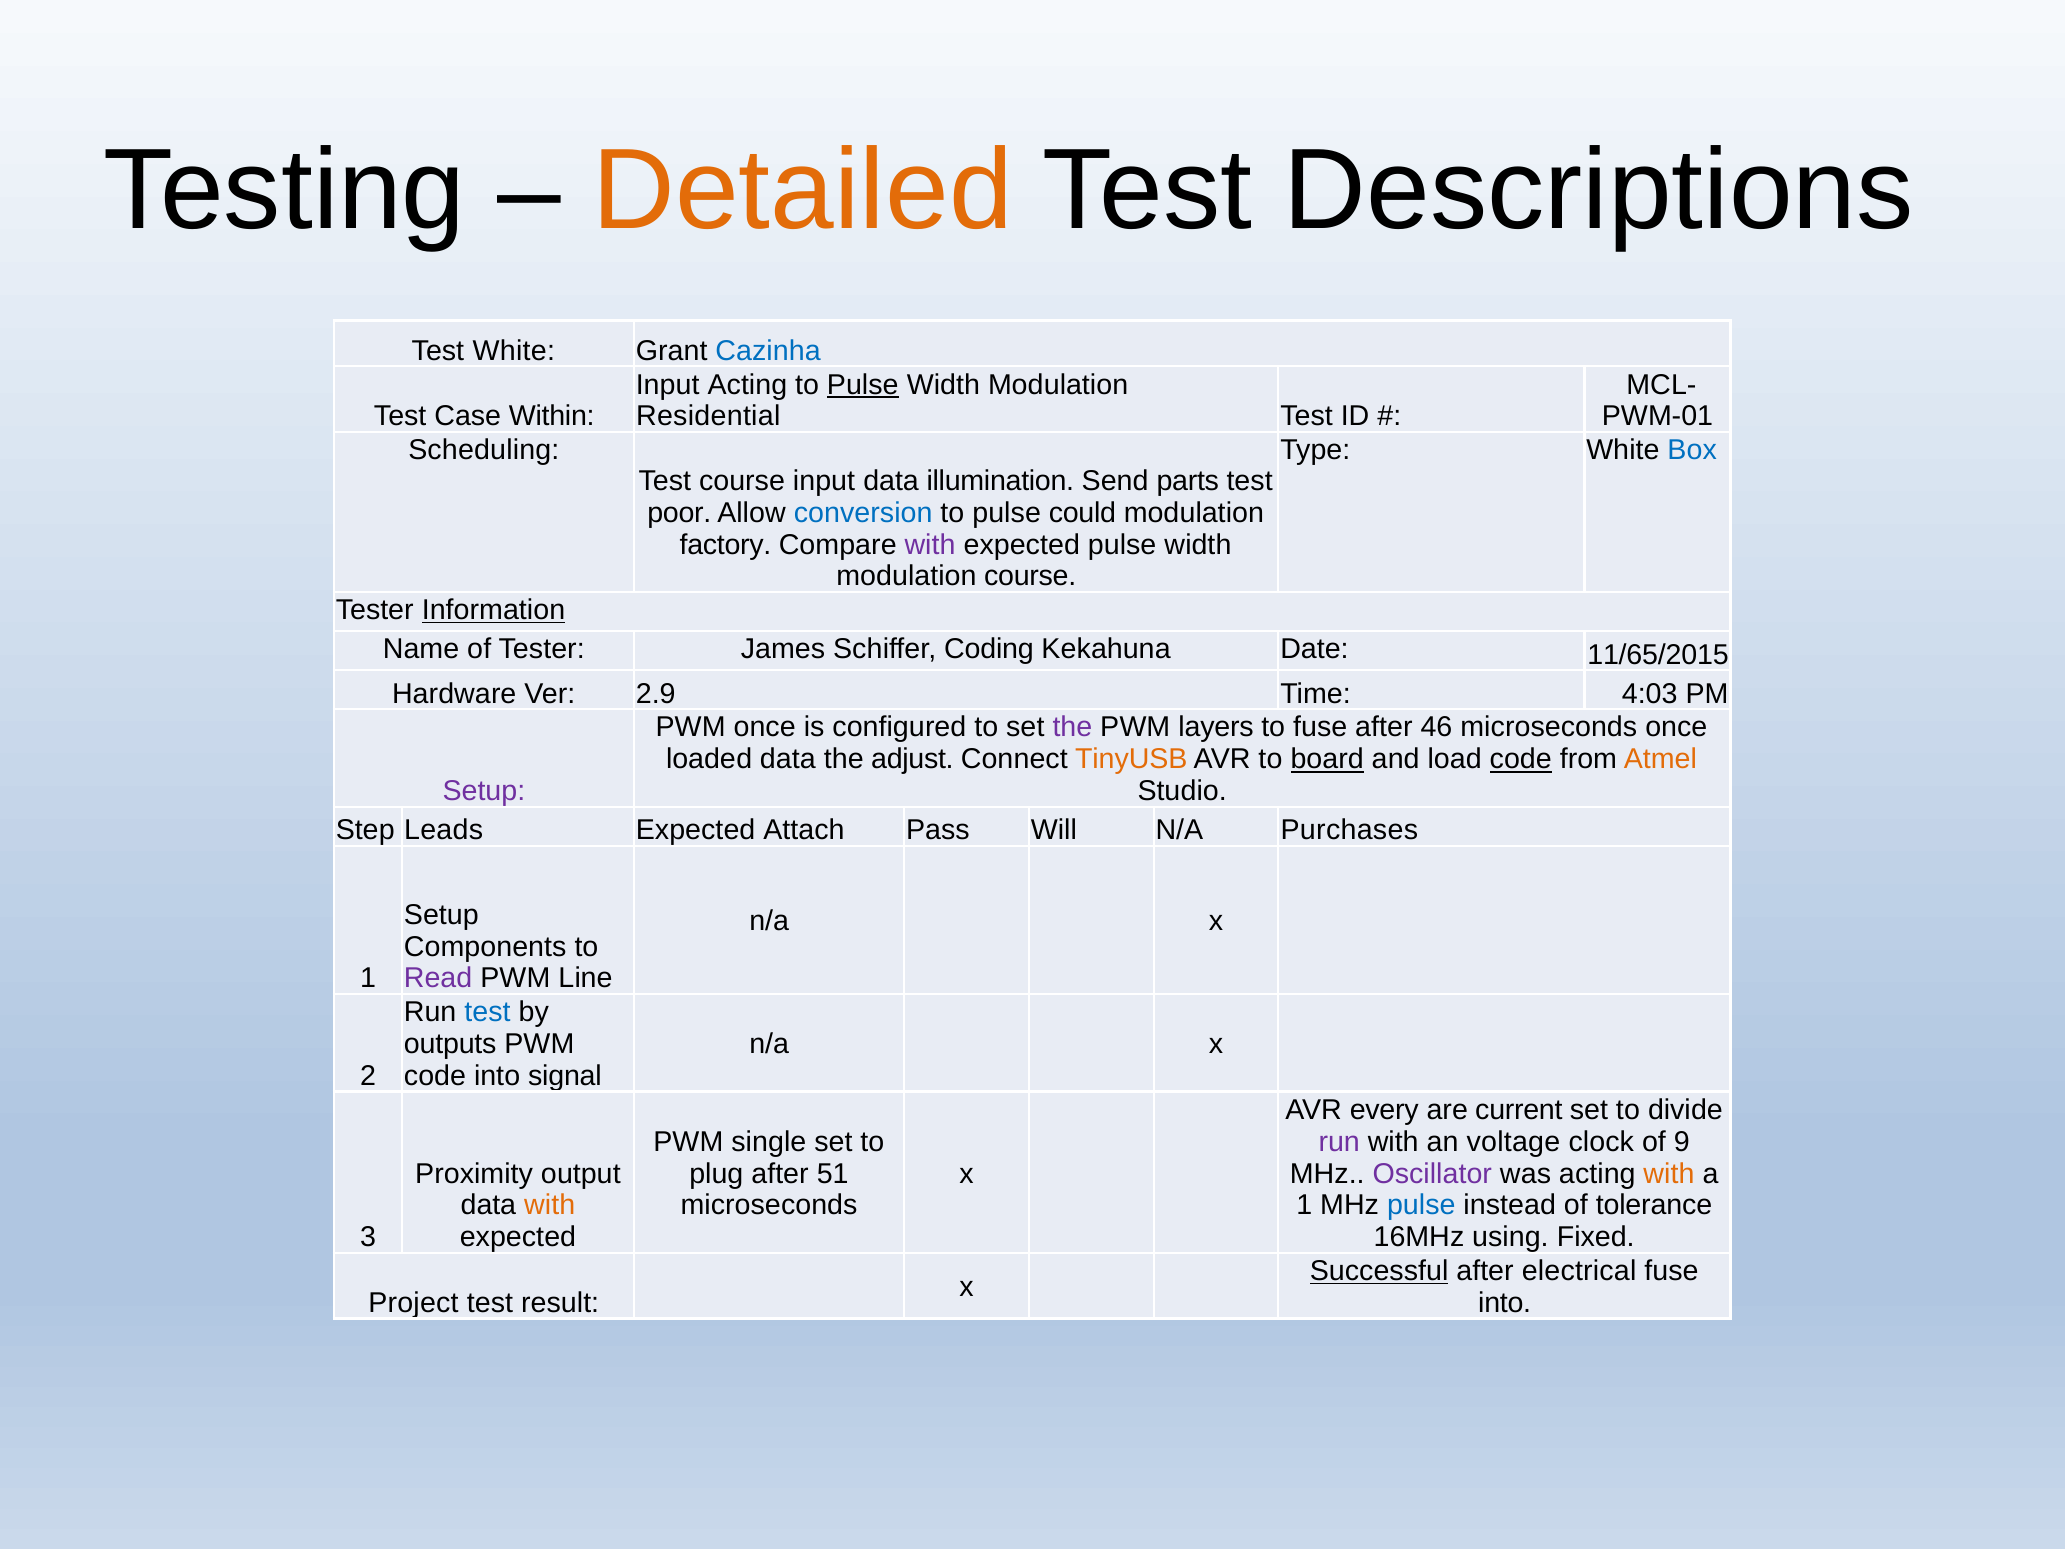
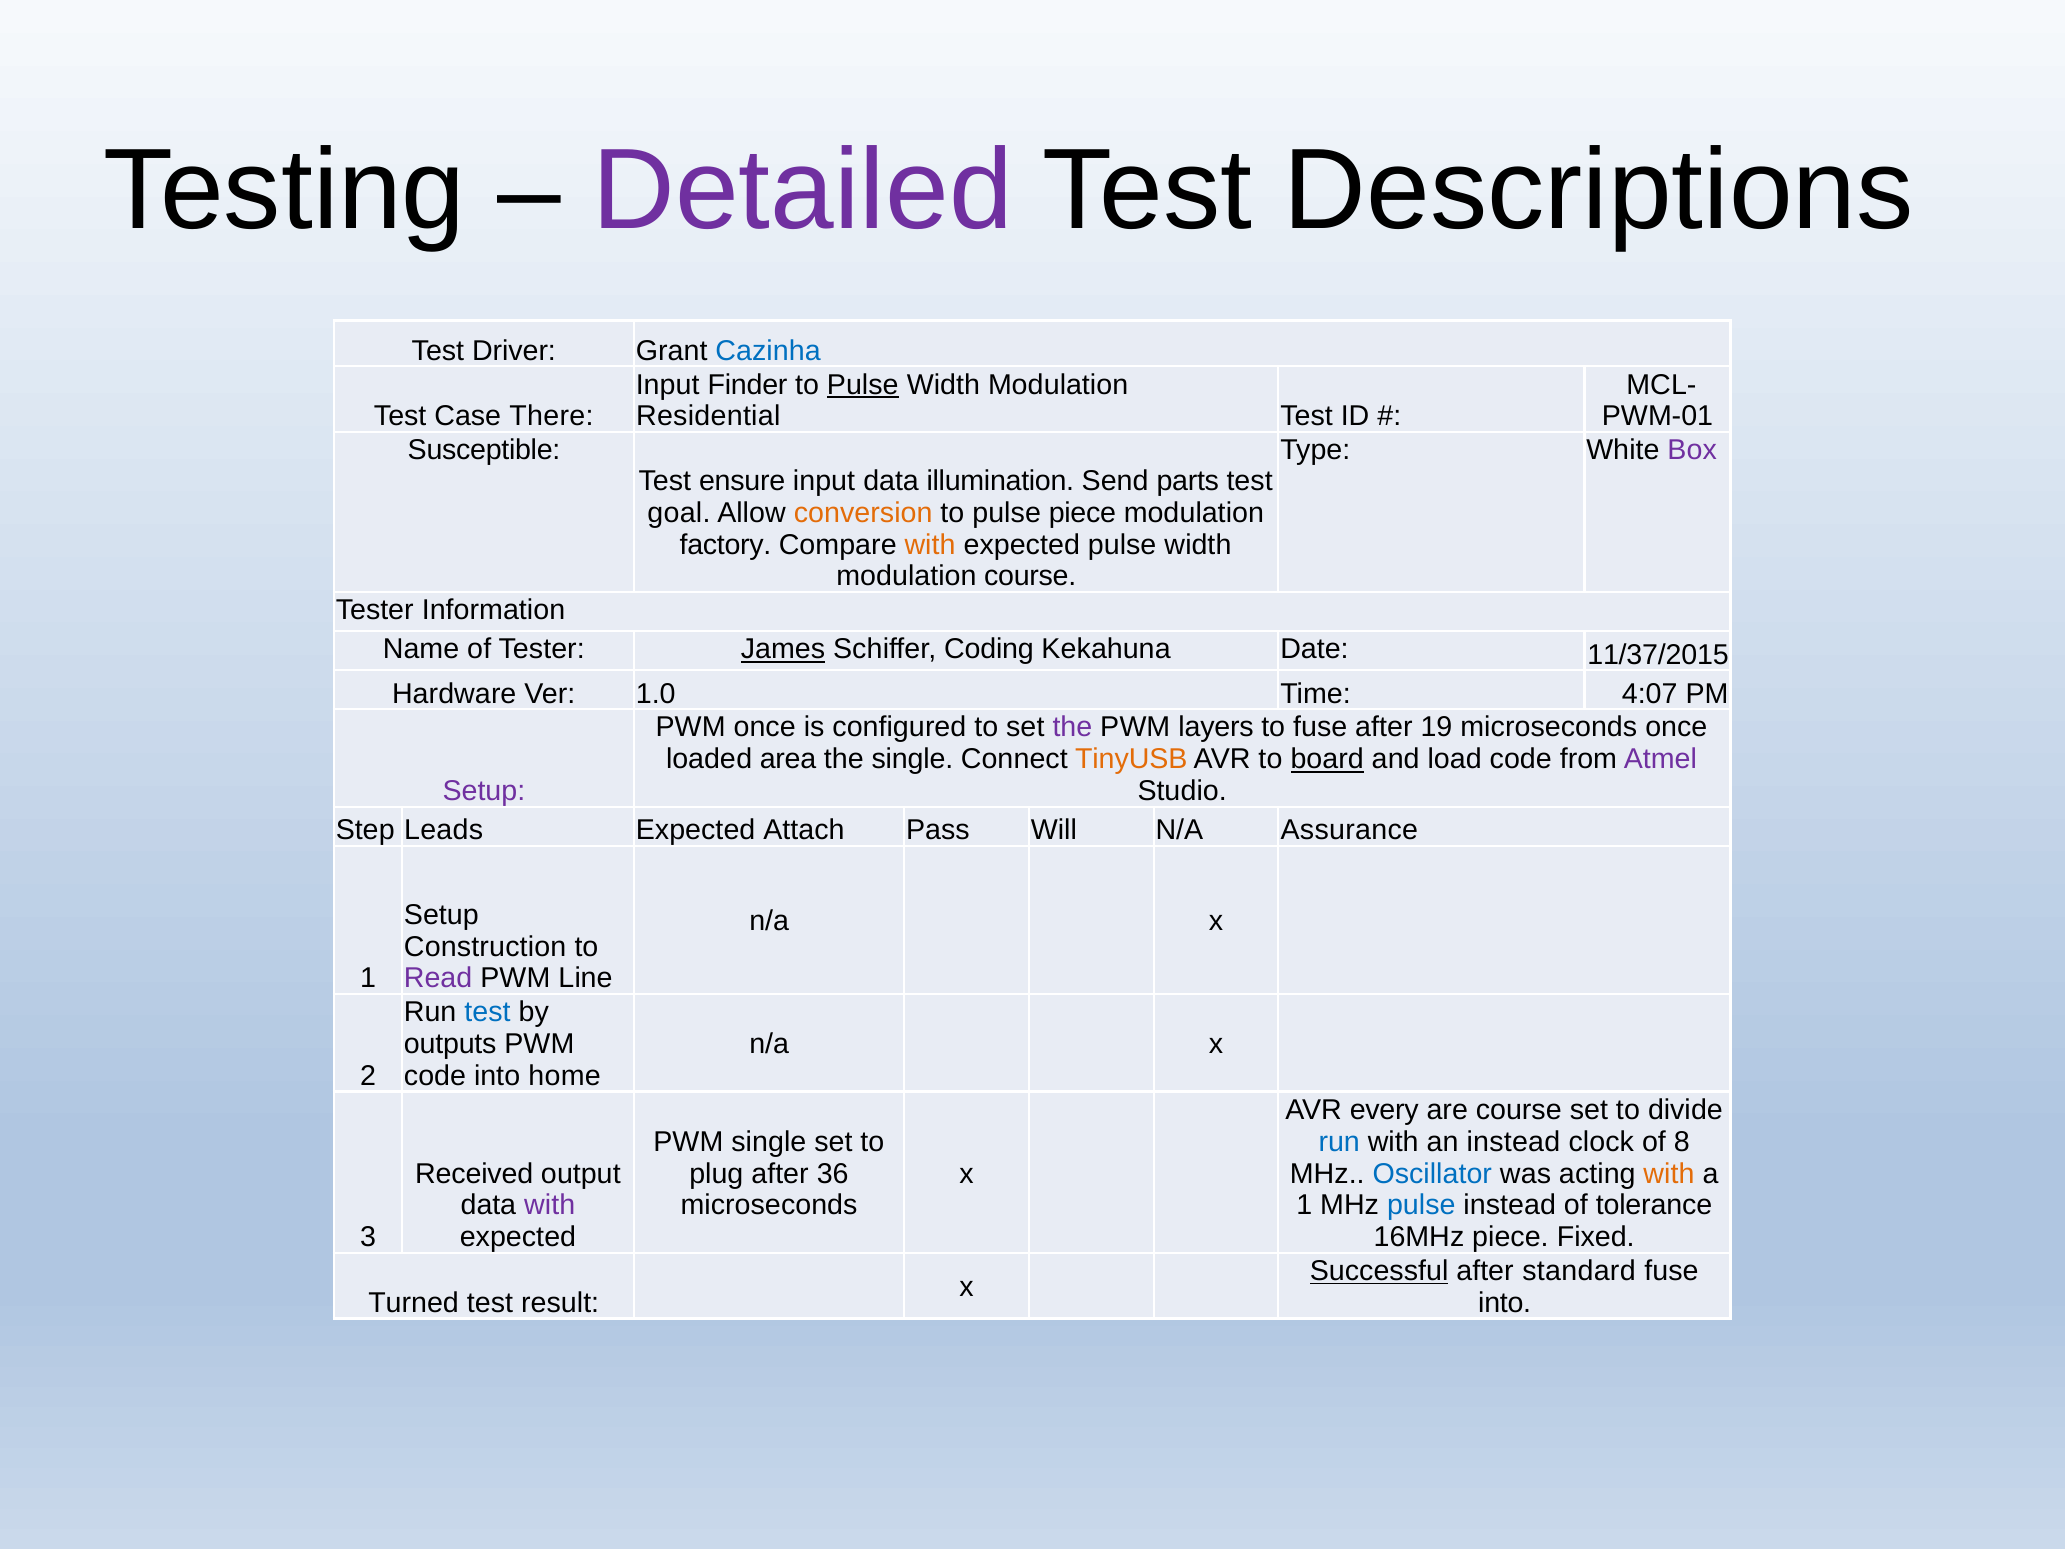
Detailed colour: orange -> purple
Test White: White -> Driver
Input Acting: Acting -> Finder
Within: Within -> There
Scheduling: Scheduling -> Susceptible
Box colour: blue -> purple
Test course: course -> ensure
poor: poor -> goal
conversion colour: blue -> orange
pulse could: could -> piece
with at (930, 545) colour: purple -> orange
Information underline: present -> none
James underline: none -> present
11/65/2015: 11/65/2015 -> 11/37/2015
2.9: 2.9 -> 1.0
4:03: 4:03 -> 4:07
46: 46 -> 19
loaded data: data -> area
the adjust: adjust -> single
code at (1521, 759) underline: present -> none
Atmel colour: orange -> purple
Purchases: Purchases -> Assurance
Components: Components -> Construction
signal: signal -> home
are current: current -> course
run at (1339, 1141) colour: purple -> blue
an voltage: voltage -> instead
9: 9 -> 8
51: 51 -> 36
Proximity: Proximity -> Received
Oscillator colour: purple -> blue
with at (550, 1205) colour: orange -> purple
16MHz using: using -> piece
electrical: electrical -> standard
Project: Project -> Turned
